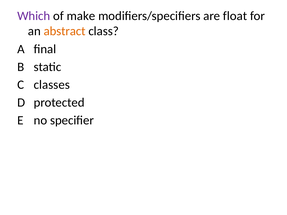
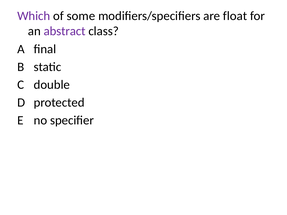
make: make -> some
abstract colour: orange -> purple
classes: classes -> double
